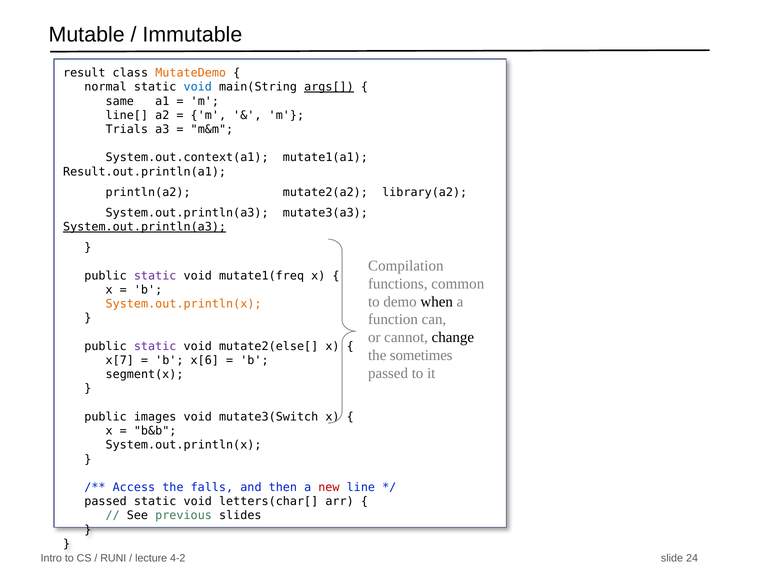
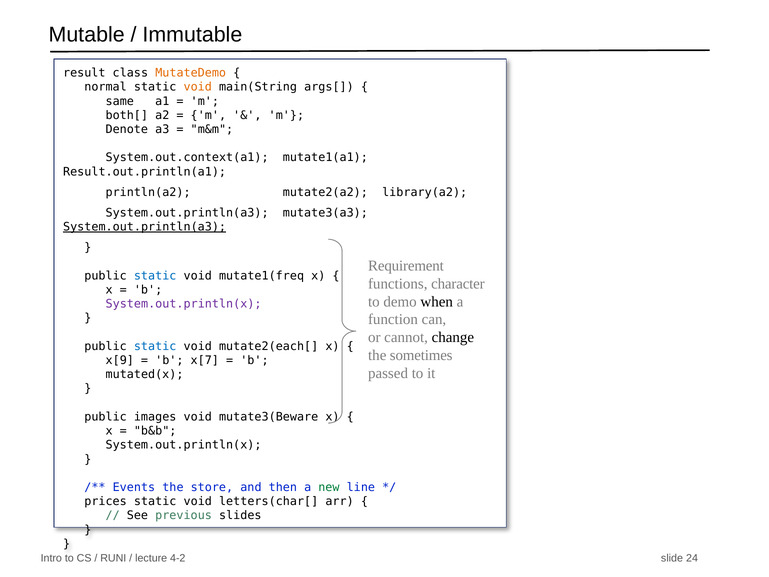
void at (198, 87) colour: blue -> orange
args[ underline: present -> none
line[: line[ -> both[
Trials: Trials -> Denote
Compilation: Compilation -> Requirement
static at (155, 276) colour: purple -> blue
common: common -> character
System.out.println(x at (184, 304) colour: orange -> purple
static at (155, 346) colour: purple -> blue
mutate2(else[: mutate2(else[ -> mutate2(each[
x[7: x[7 -> x[9
x[6: x[6 -> x[7
segment(x: segment(x -> mutated(x
mutate3(Switch: mutate3(Switch -> mutate3(Beware
Access: Access -> Events
falls: falls -> store
new colour: red -> green
passed at (106, 501): passed -> prices
